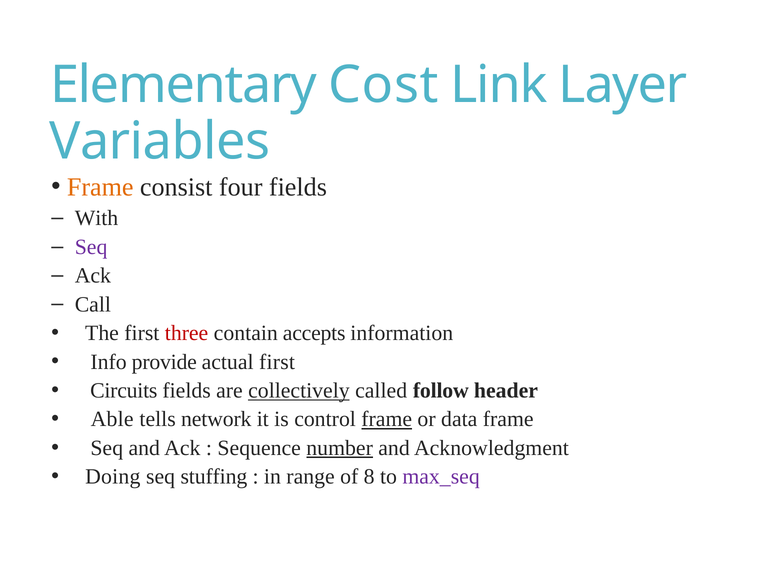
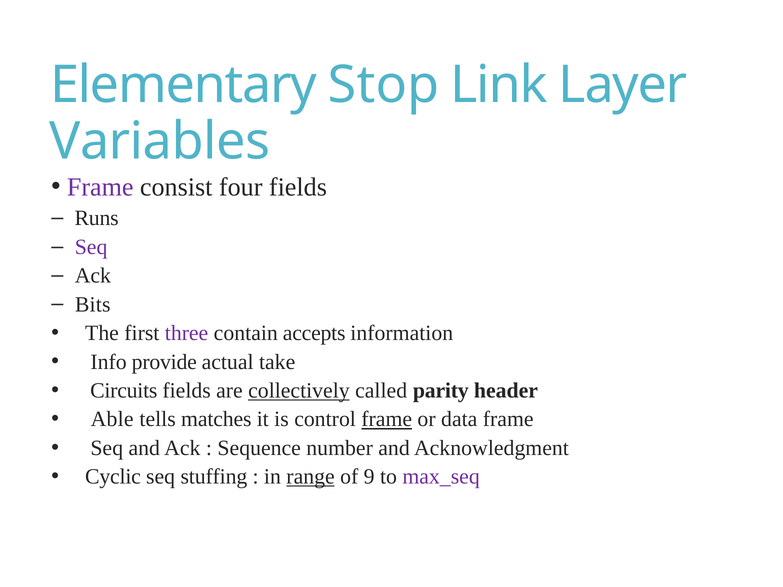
Cost: Cost -> Stop
Frame at (100, 187) colour: orange -> purple
With: With -> Runs
Call: Call -> Bits
three colour: red -> purple
actual first: first -> take
follow: follow -> parity
network: network -> matches
number underline: present -> none
Doing: Doing -> Cyclic
range underline: none -> present
8: 8 -> 9
